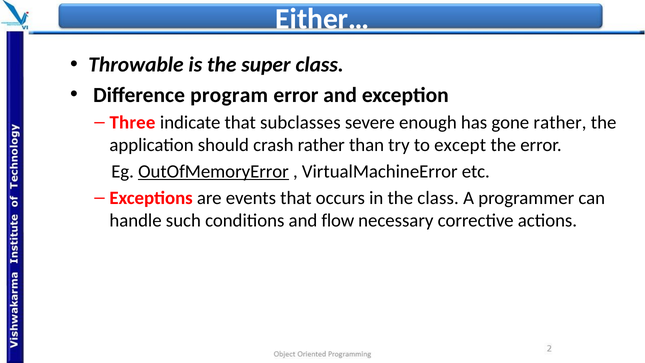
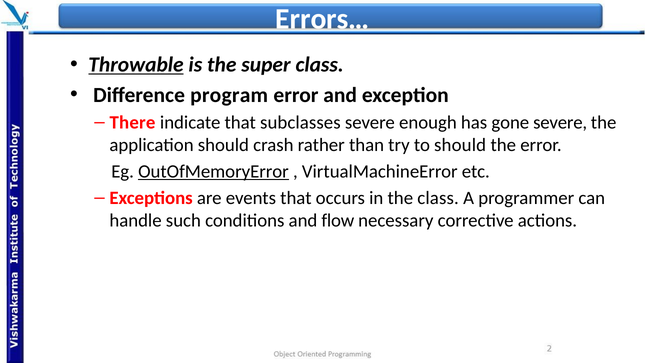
Either…: Either… -> Errors…
Throwable underline: none -> present
Three: Three -> There
gone rather: rather -> severe
to except: except -> should
